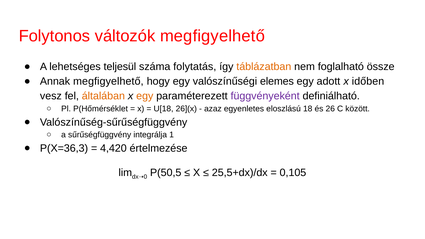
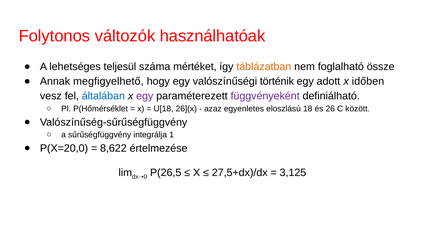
változók megfigyelhető: megfigyelhető -> használhatóak
folytatás: folytatás -> mértéket
elemes: elemes -> történik
általában colour: orange -> blue
egy at (145, 96) colour: orange -> purple
P(X=36,3: P(X=36,3 -> P(X=20,0
4,420: 4,420 -> 8,622
P(50,5: P(50,5 -> P(26,5
25,5+dx)/dx: 25,5+dx)/dx -> 27,5+dx)/dx
0,105: 0,105 -> 3,125
